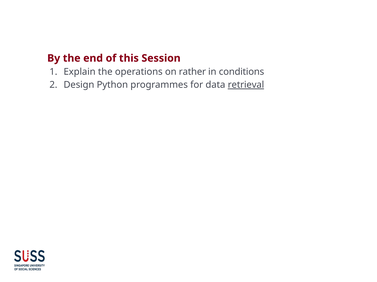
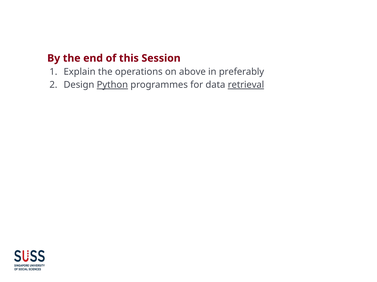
rather: rather -> above
conditions: conditions -> preferably
Python underline: none -> present
